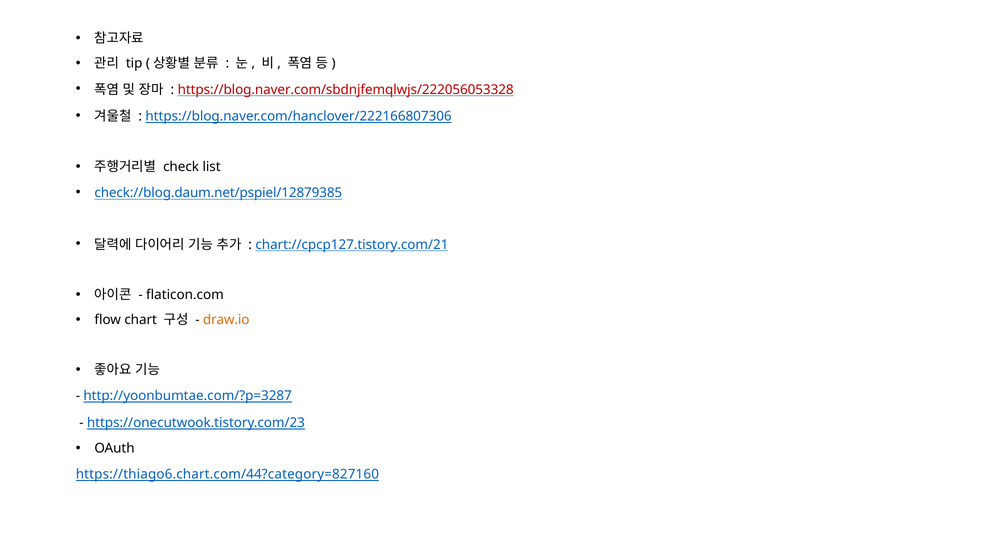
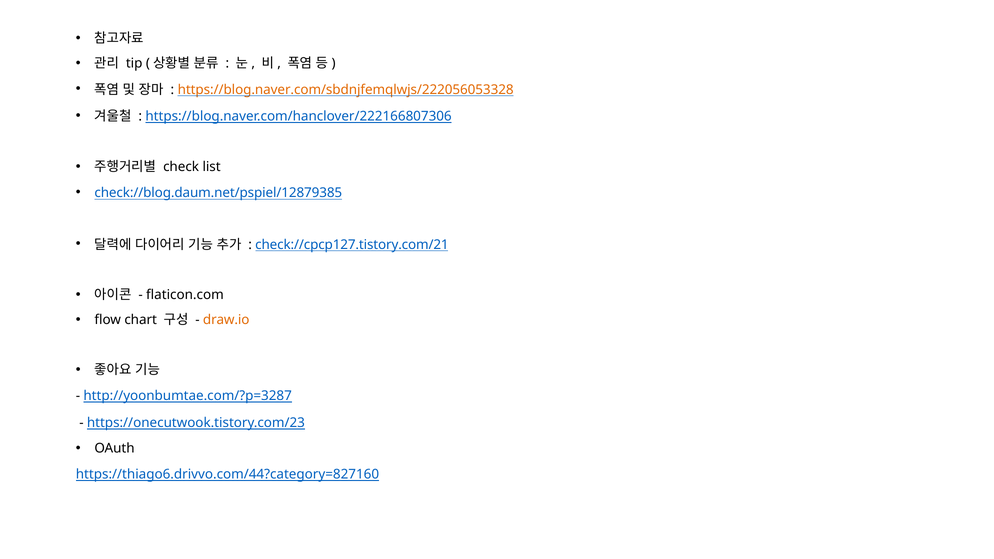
https://blog.naver.com/sbdnjfemqlwjs/222056053328 colour: red -> orange
chart://cpcp127.tistory.com/21: chart://cpcp127.tistory.com/21 -> check://cpcp127.tistory.com/21
https://thiago6.chart.com/44?category=827160: https://thiago6.chart.com/44?category=827160 -> https://thiago6.drivvo.com/44?category=827160
